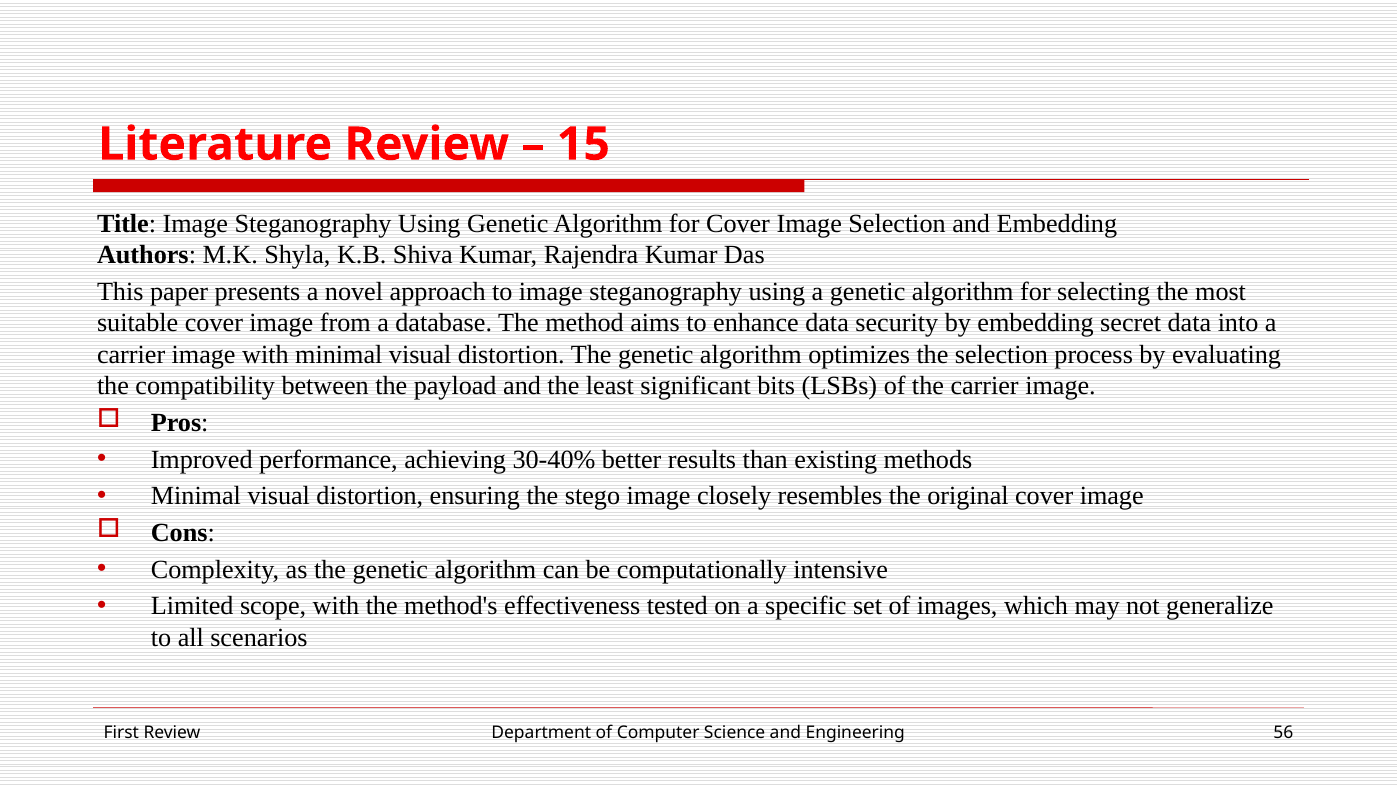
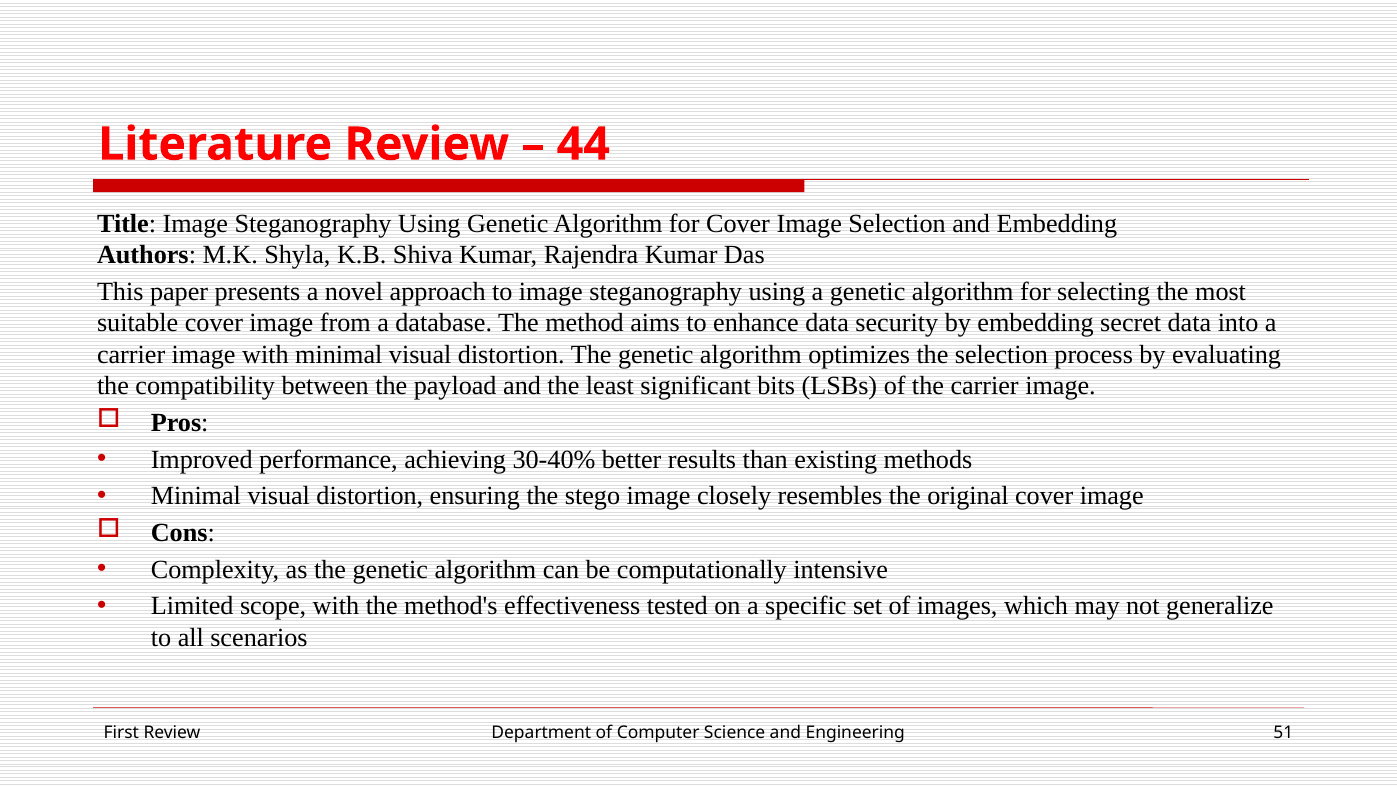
15: 15 -> 44
56: 56 -> 51
